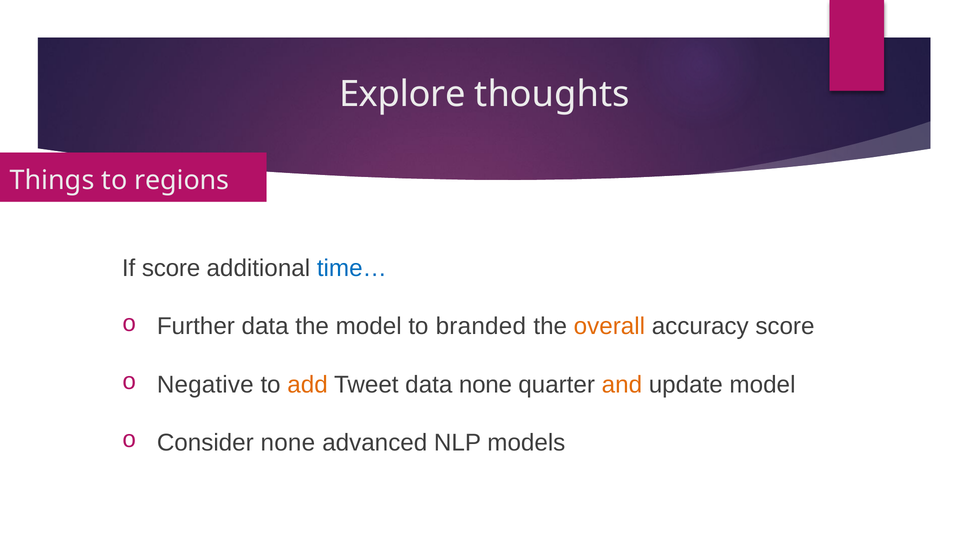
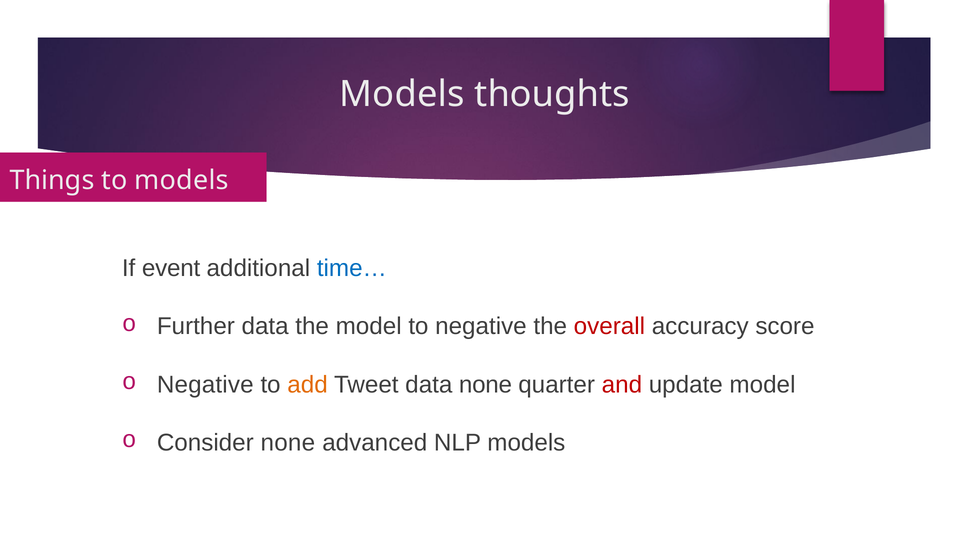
Explore at (402, 94): Explore -> Models
to regions: regions -> models
If score: score -> event
to branded: branded -> negative
overall colour: orange -> red
and colour: orange -> red
